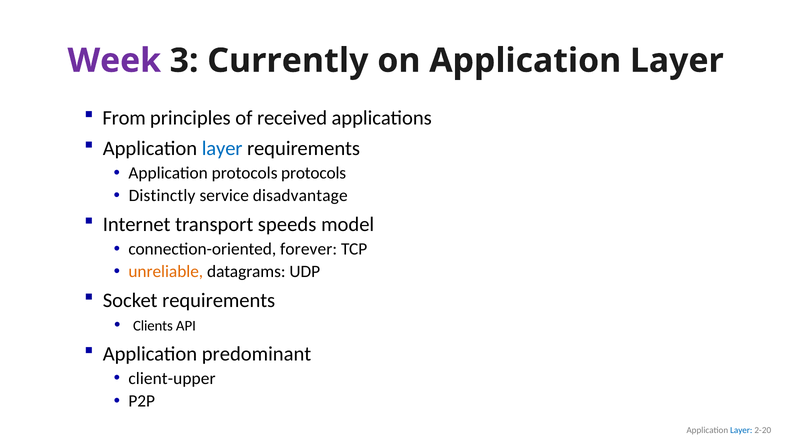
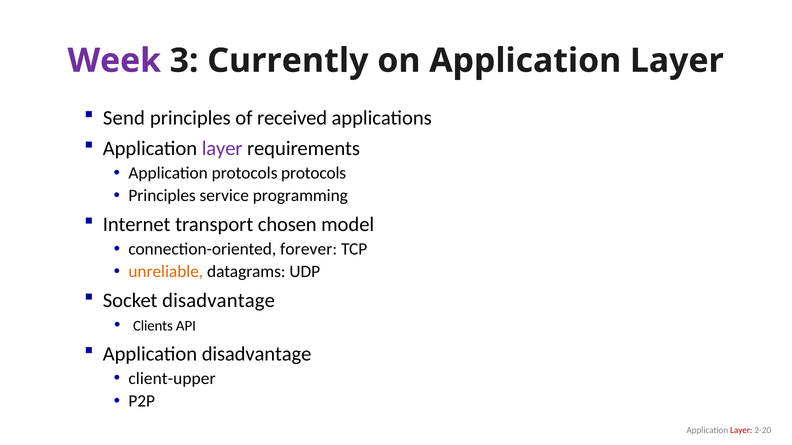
From: From -> Send
layer at (222, 148) colour: blue -> purple
Distinctly at (162, 196): Distinctly -> Principles
disadvantage: disadvantage -> programming
speeds: speeds -> chosen
Socket requirements: requirements -> disadvantage
Application predominant: predominant -> disadvantage
Layer at (741, 431) colour: blue -> red
